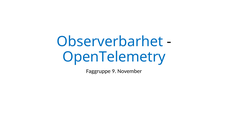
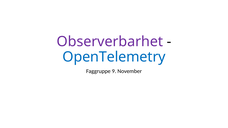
Observerbarhet colour: blue -> purple
